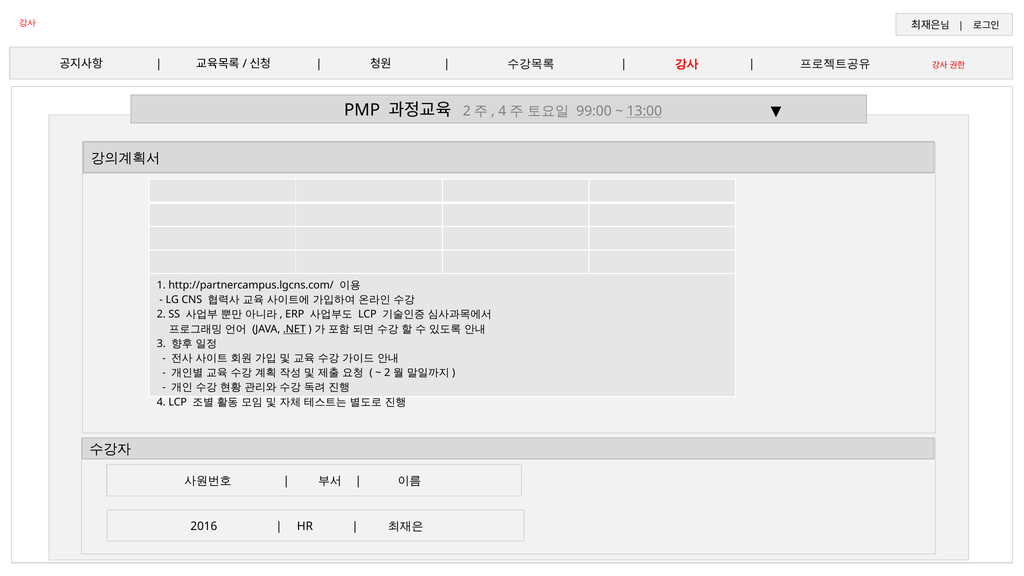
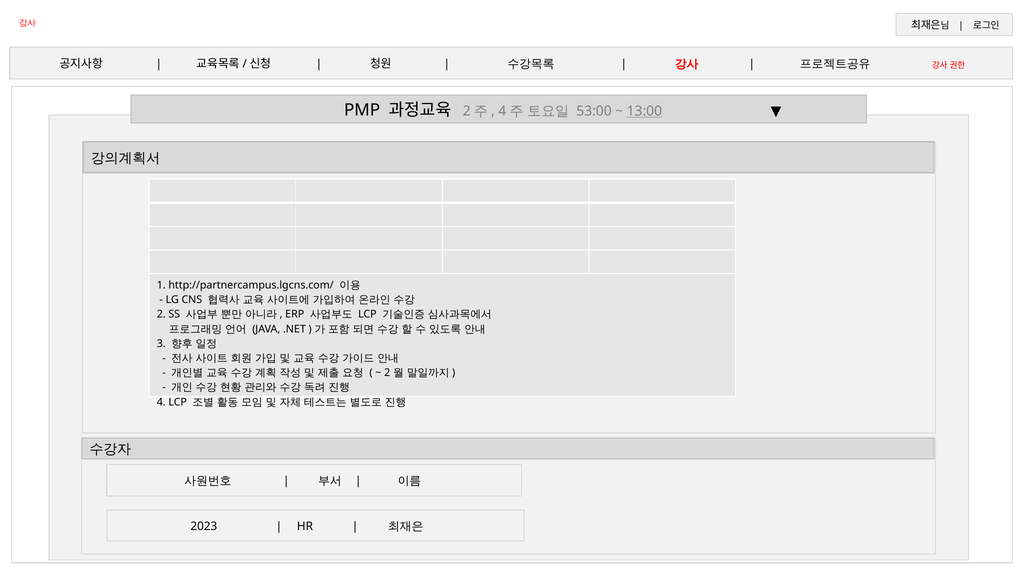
99:00: 99:00 -> 53:00
.NET underline: present -> none
2016: 2016 -> 2023
